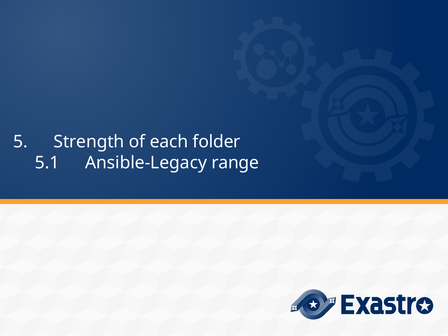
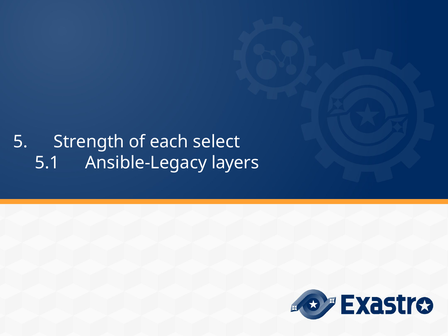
folder: folder -> select
range: range -> layers
